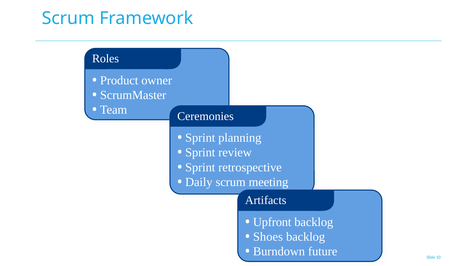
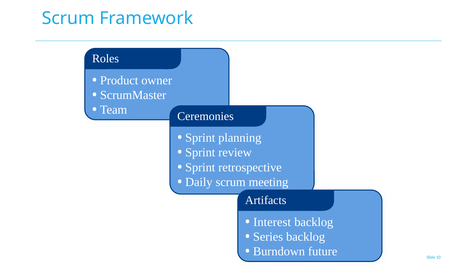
Upfront: Upfront -> Interest
Shoes: Shoes -> Series
